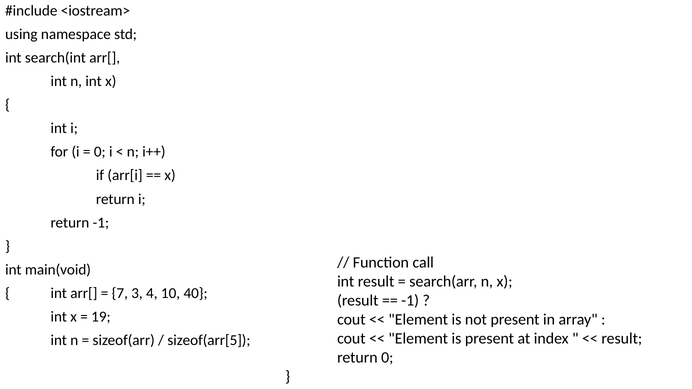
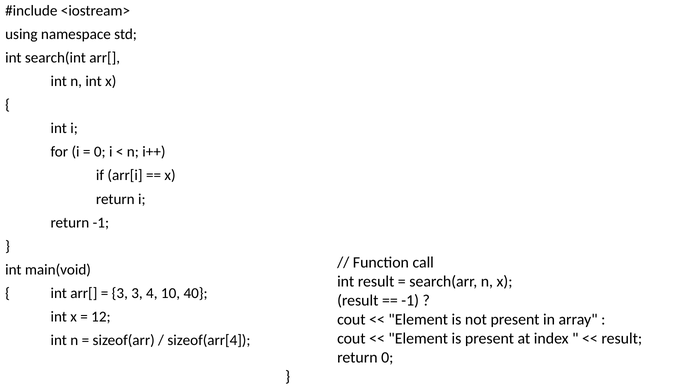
7 at (120, 293): 7 -> 3
19: 19 -> 12
sizeof(arr[5: sizeof(arr[5 -> sizeof(arr[4
